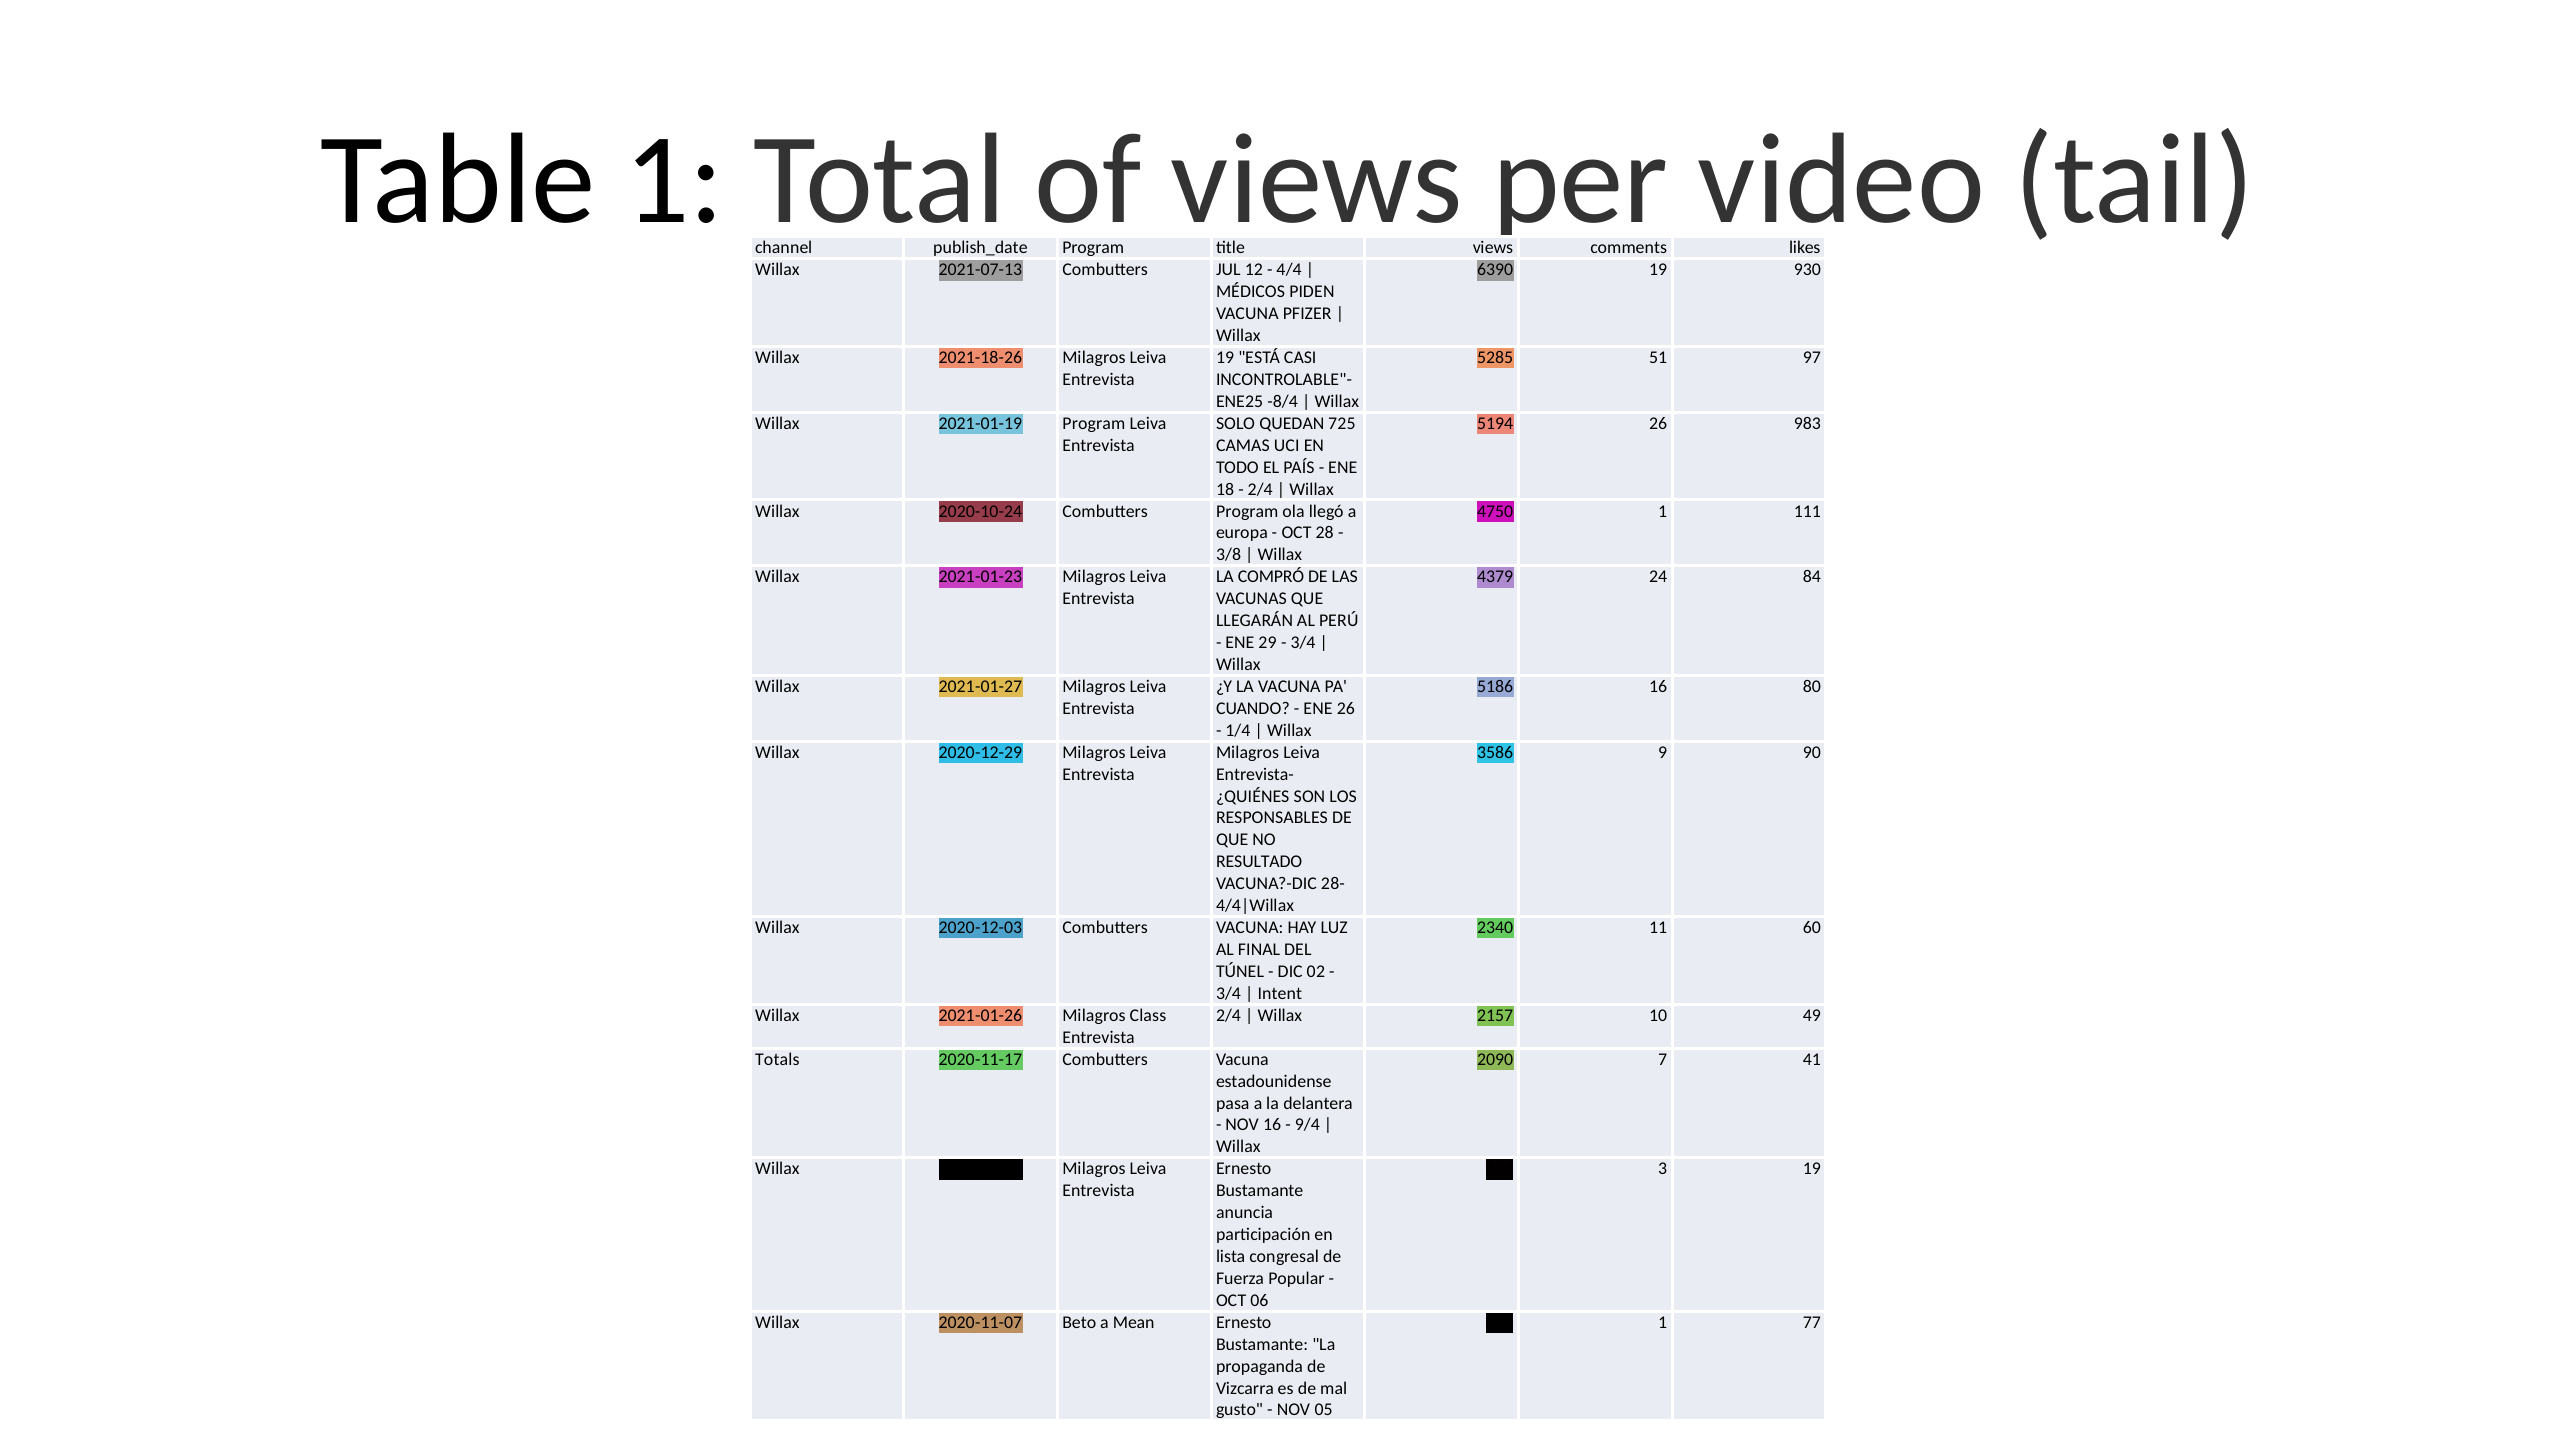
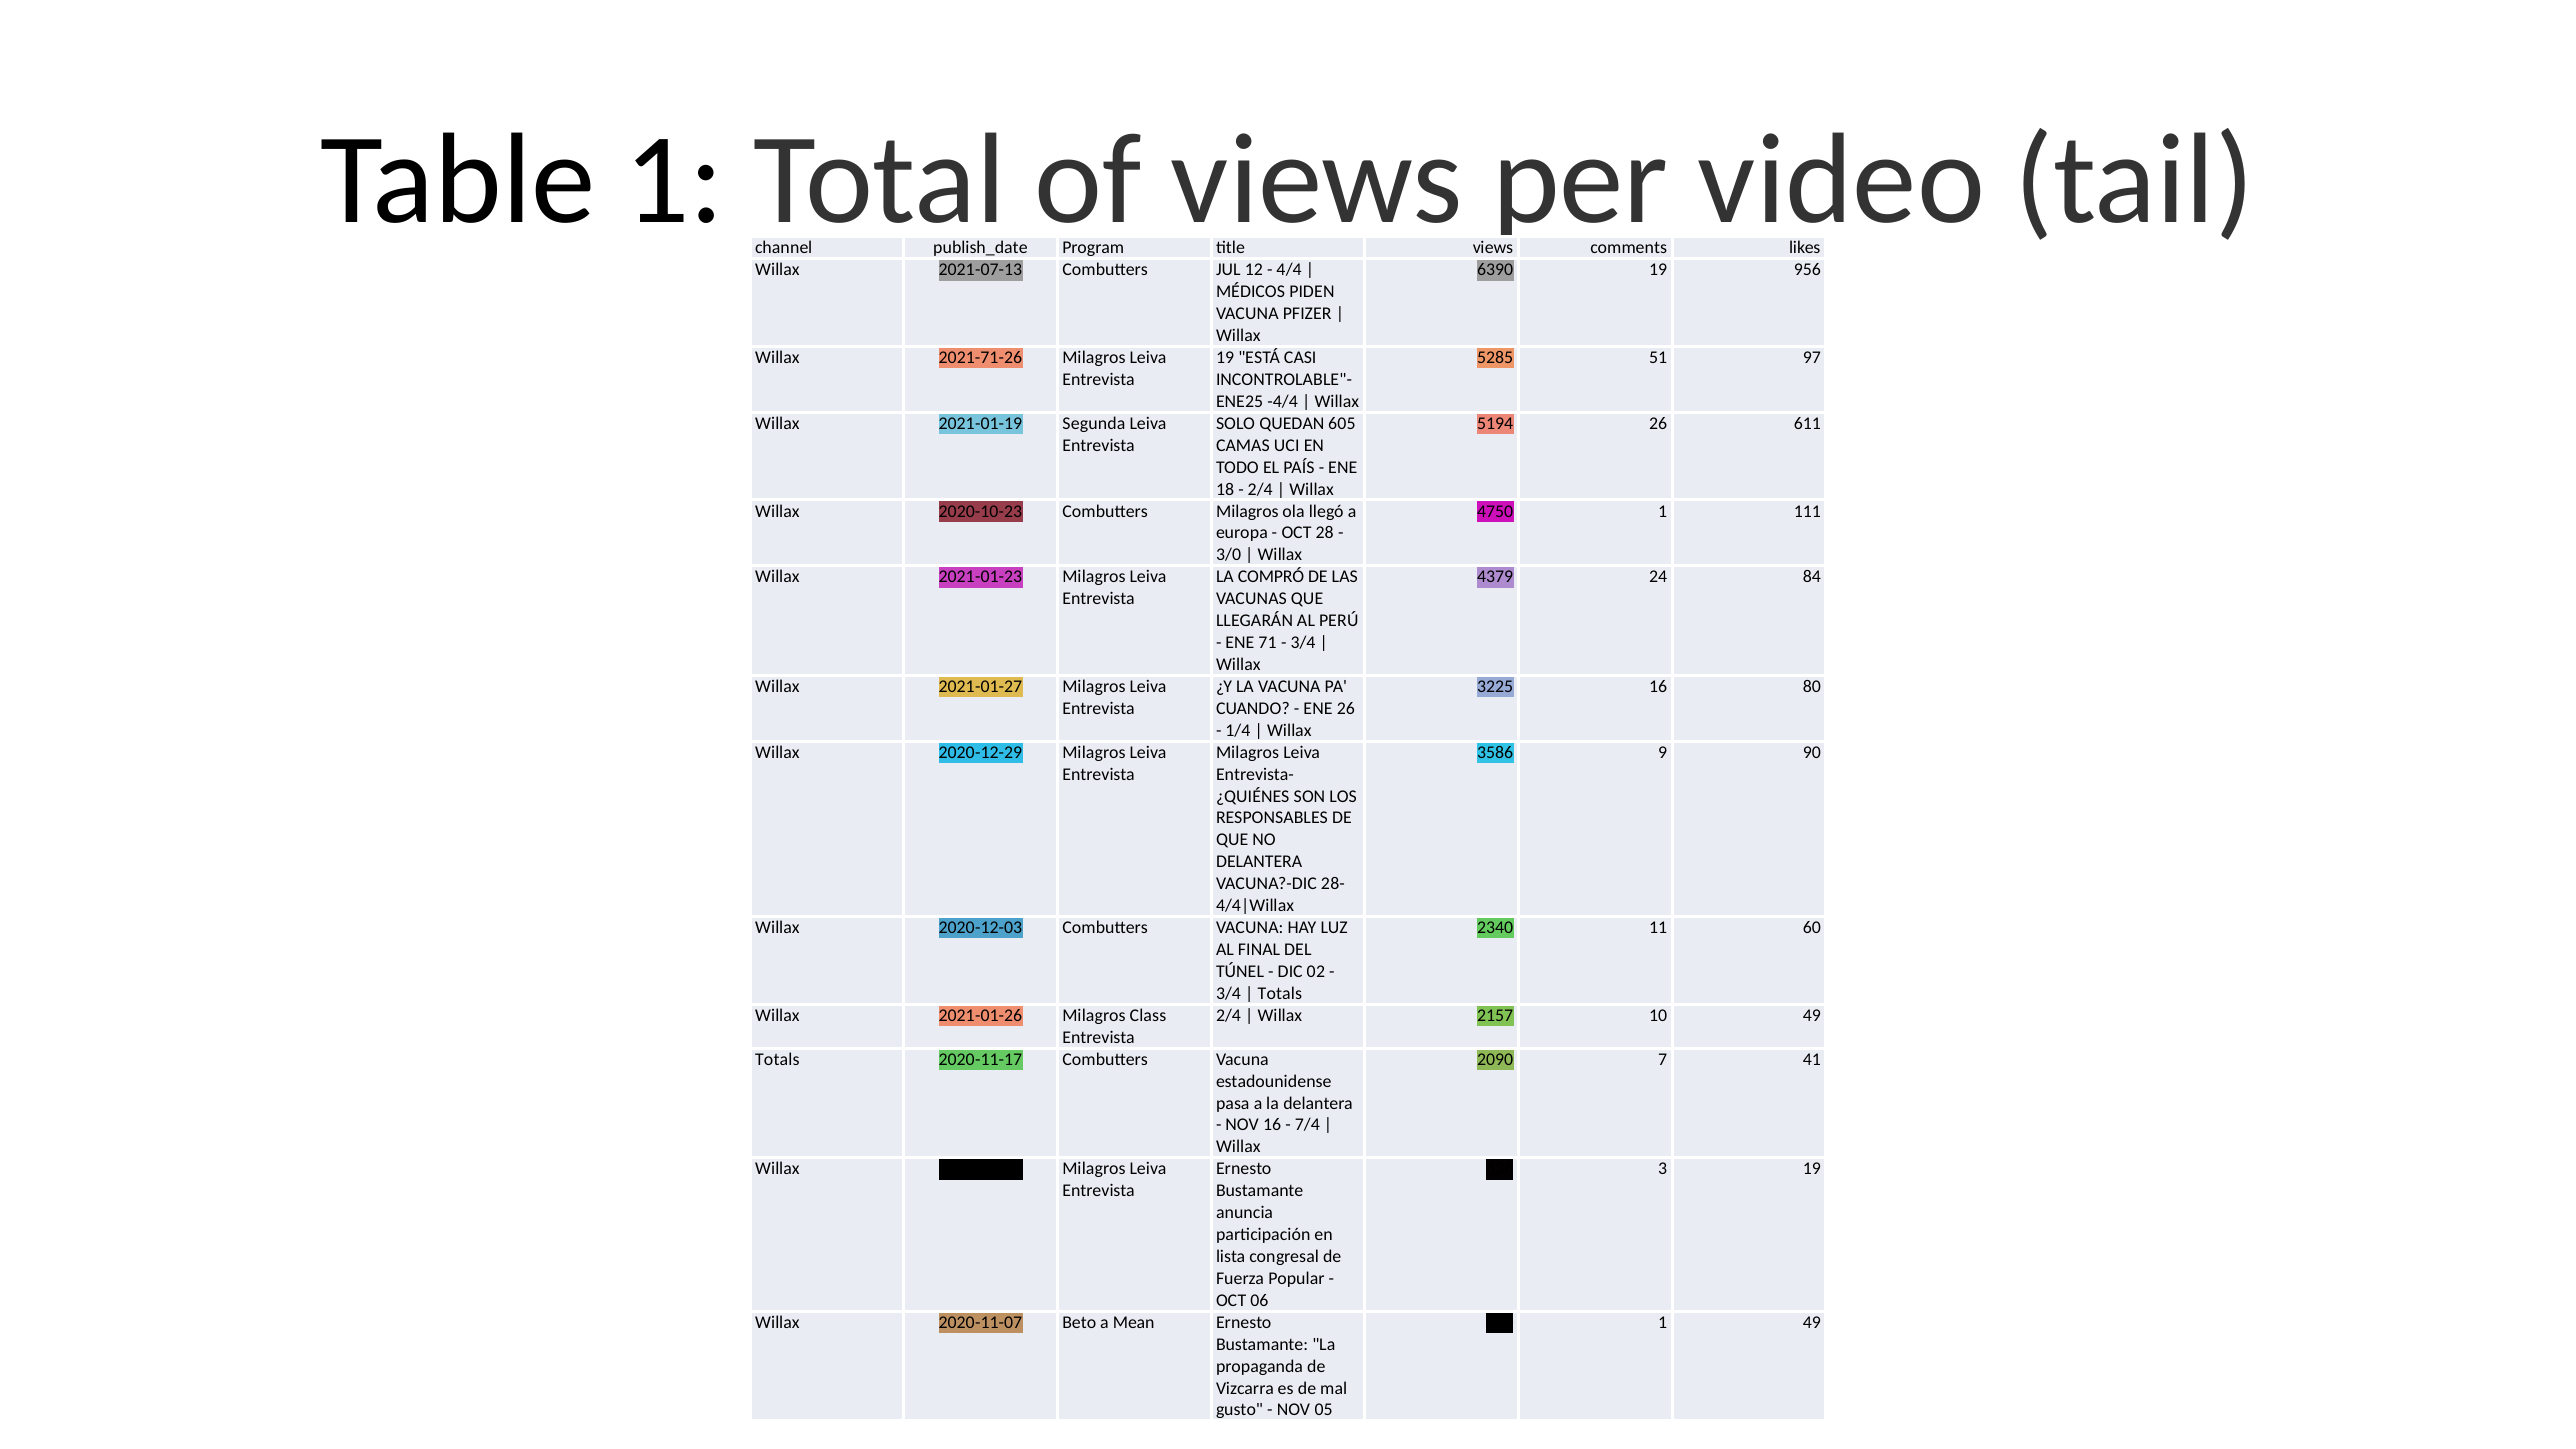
930: 930 -> 956
2021-18-26: 2021-18-26 -> 2021-71-26
-8/4: -8/4 -> -4/4
2021-01-19 Program: Program -> Segunda
725: 725 -> 605
983: 983 -> 611
2020-10-24: 2020-10-24 -> 2020-10-23
Combutters Program: Program -> Milagros
3/8: 3/8 -> 3/0
29: 29 -> 71
5186: 5186 -> 3225
RESULTADO at (1259, 862): RESULTADO -> DELANTERA
Intent at (1280, 993): Intent -> Totals
9/4: 9/4 -> 7/4
1 77: 77 -> 49
